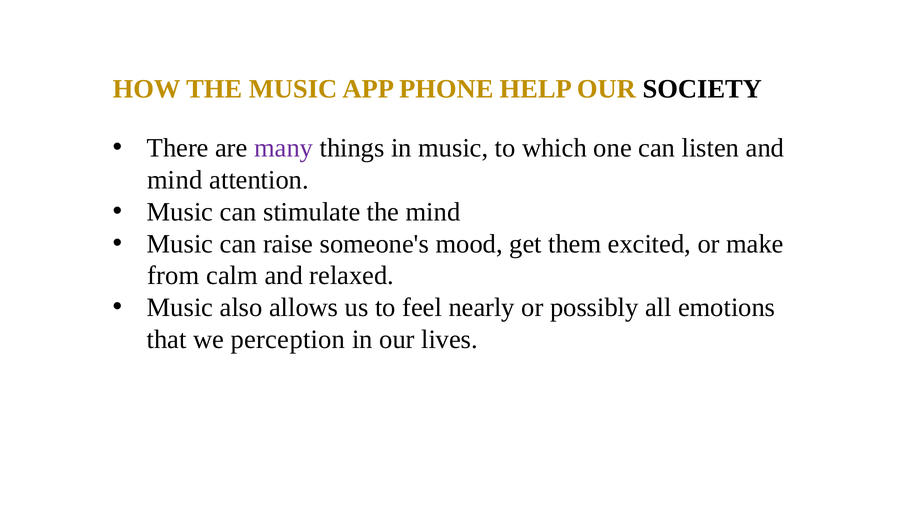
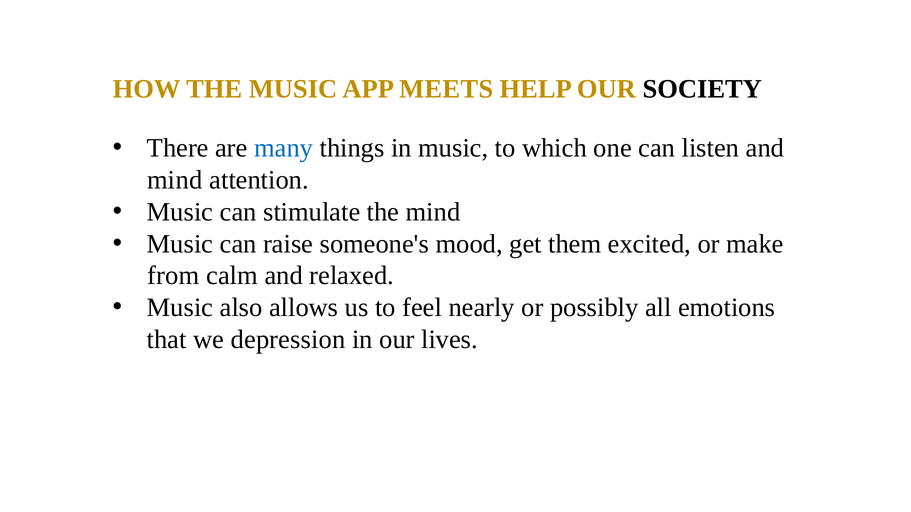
PHONE: PHONE -> MEETS
many colour: purple -> blue
perception: perception -> depression
